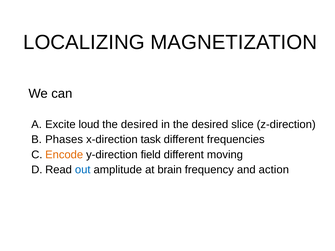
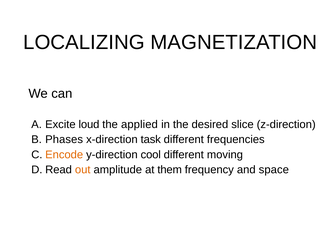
desired at (139, 125): desired -> applied
field: field -> cool
out colour: blue -> orange
brain: brain -> them
action: action -> space
